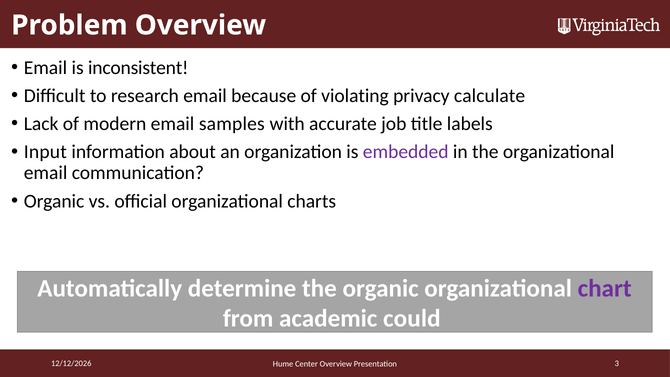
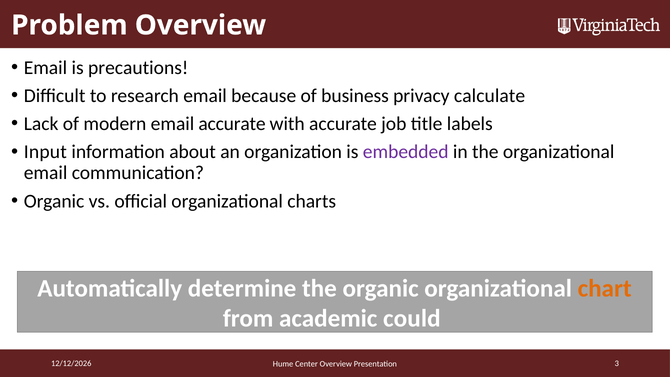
inconsistent: inconsistent -> precautions
violating: violating -> business
email samples: samples -> accurate
chart colour: purple -> orange
